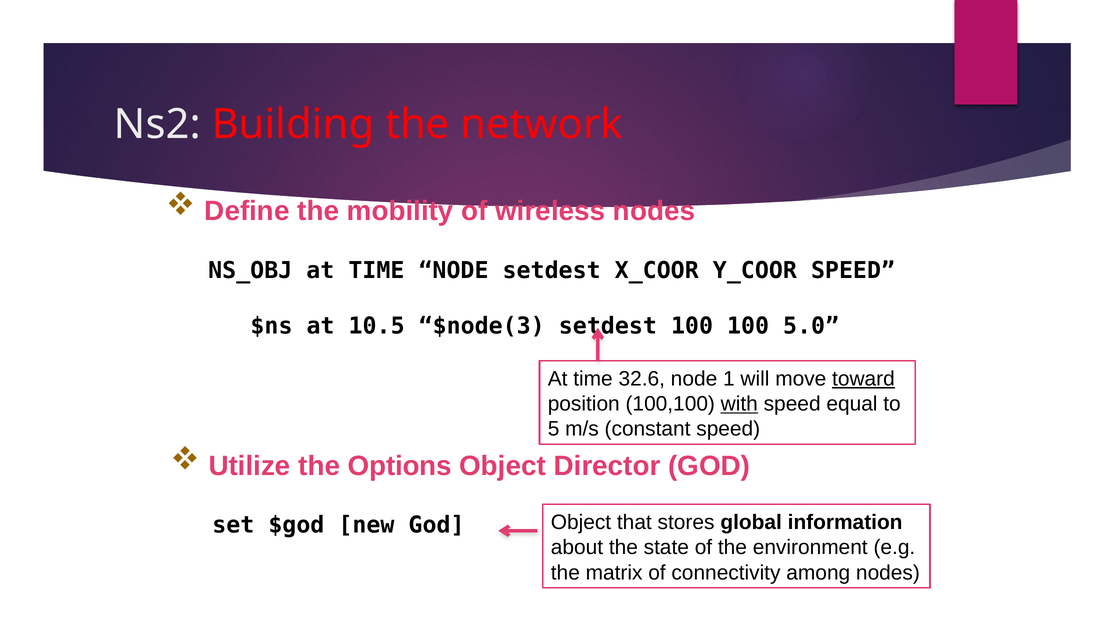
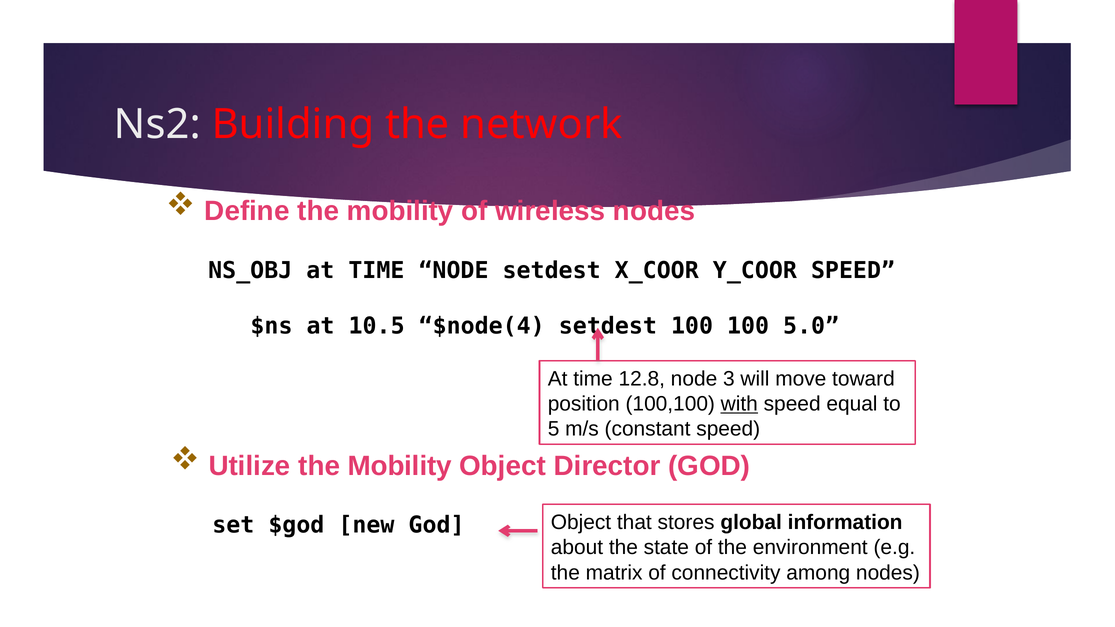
$node(3: $node(3 -> $node(4
32.6: 32.6 -> 12.8
1: 1 -> 3
toward underline: present -> none
Utilize the Options: Options -> Mobility
